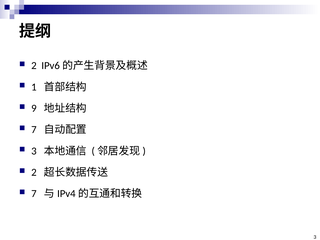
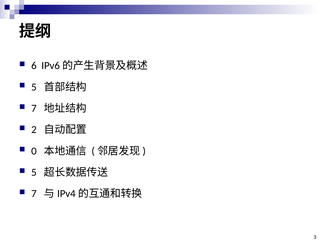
2 at (34, 66): 2 -> 6
1 at (34, 87): 1 -> 5
9 at (34, 108): 9 -> 7
7 at (34, 130): 7 -> 2
3 at (34, 151): 3 -> 0
2 at (34, 172): 2 -> 5
